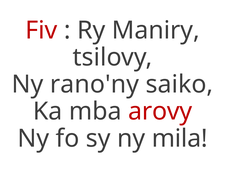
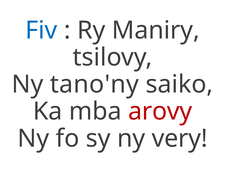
Fiv colour: red -> blue
rano'ny: rano'ny -> tano'ny
mila: mila -> very
